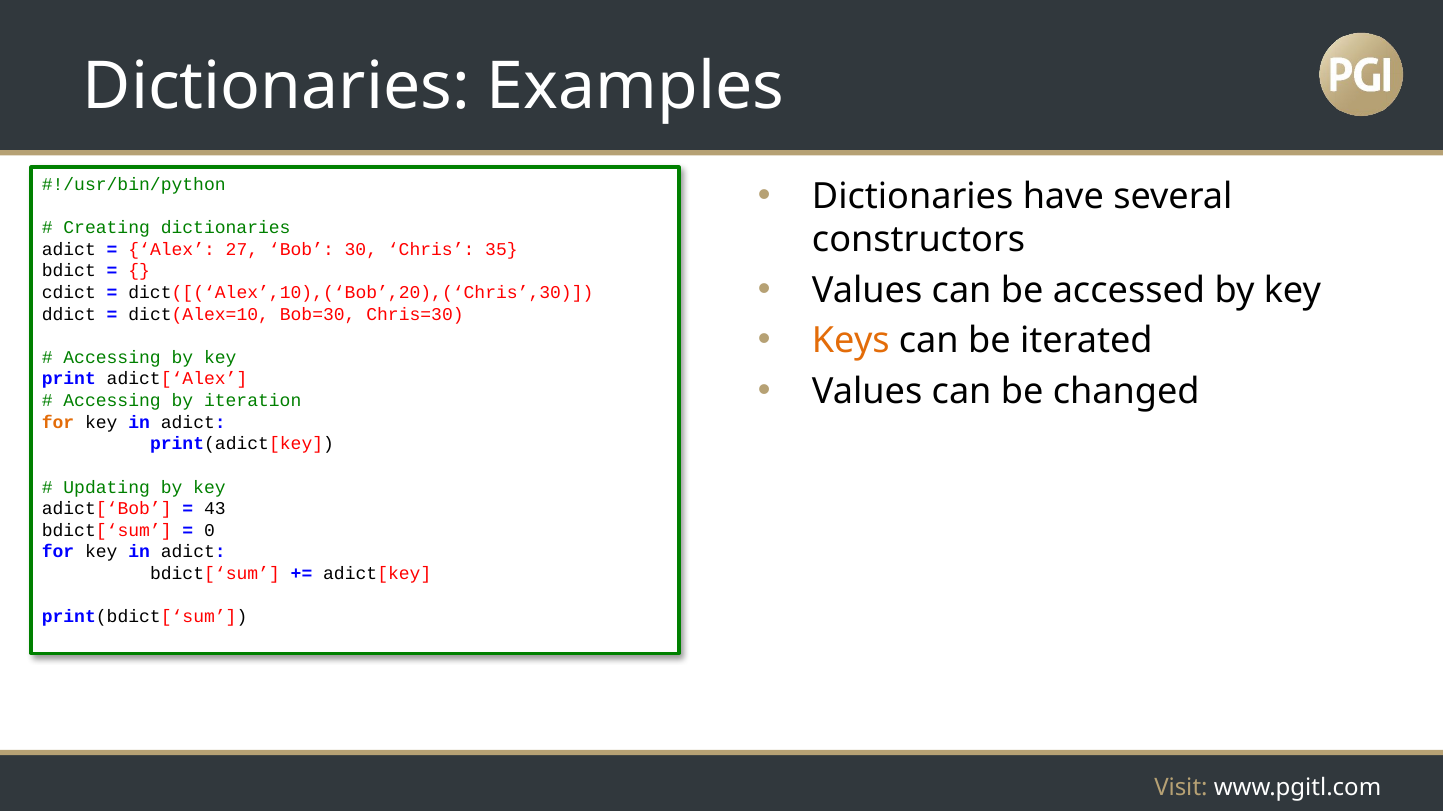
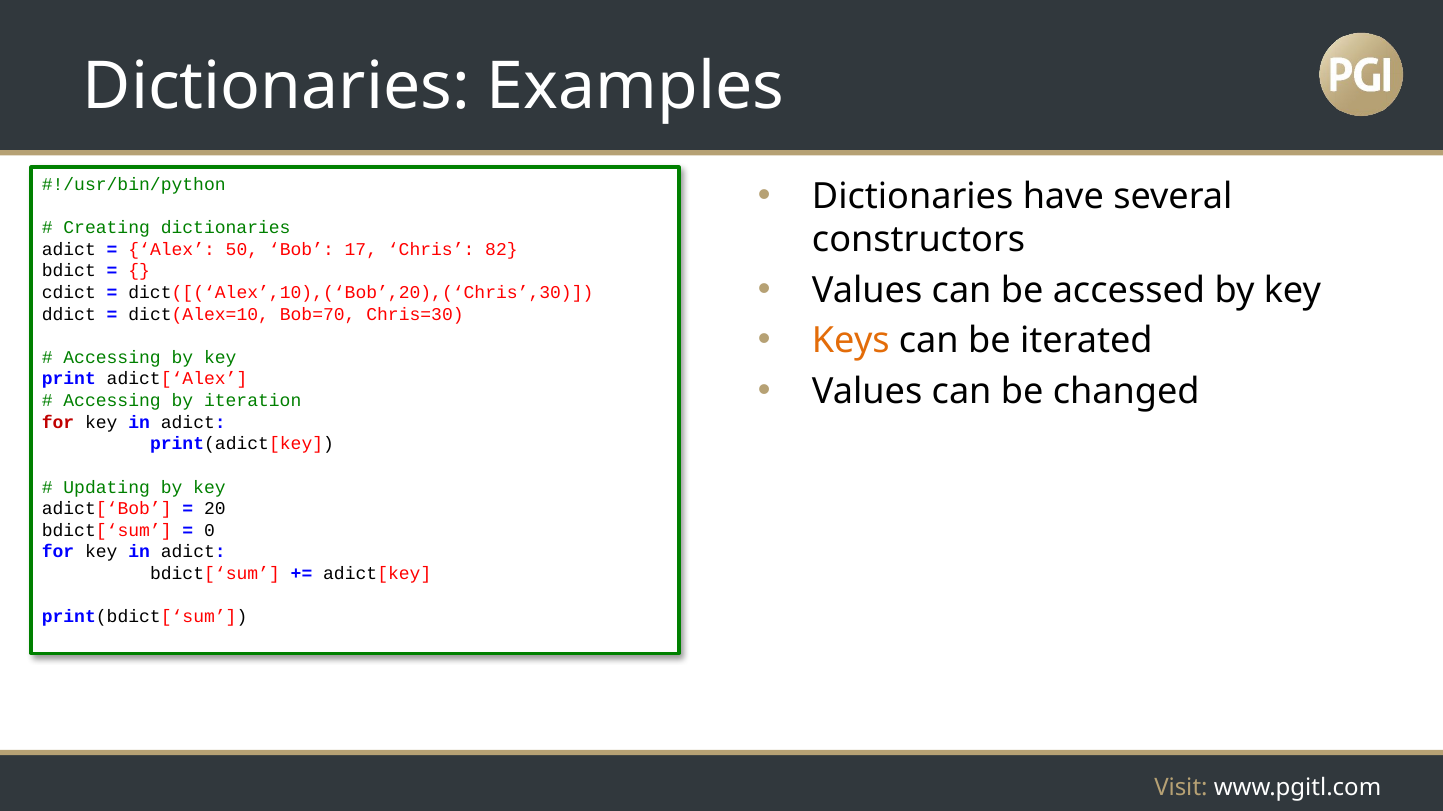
27: 27 -> 50
30: 30 -> 17
35: 35 -> 82
Bob=30: Bob=30 -> Bob=70
for at (58, 423) colour: orange -> red
43: 43 -> 20
